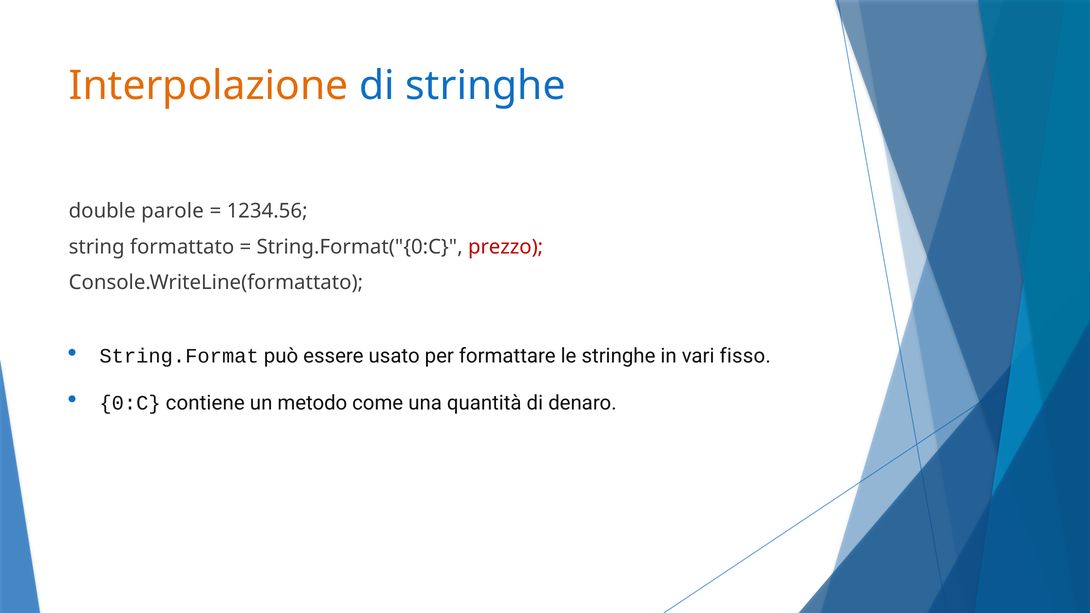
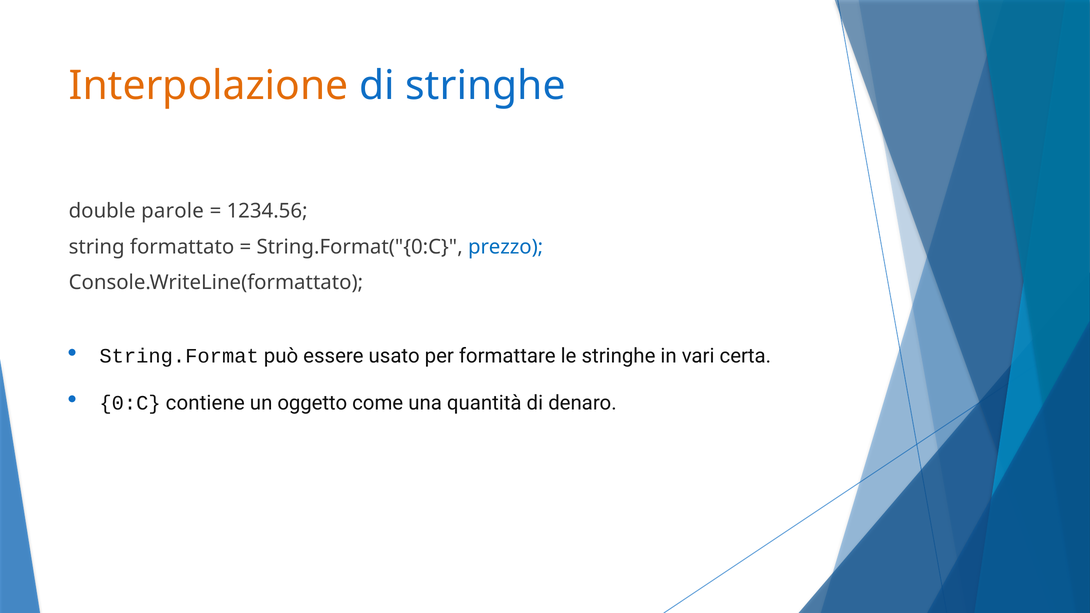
prezzo colour: red -> blue
fisso: fisso -> certa
metodo: metodo -> oggetto
